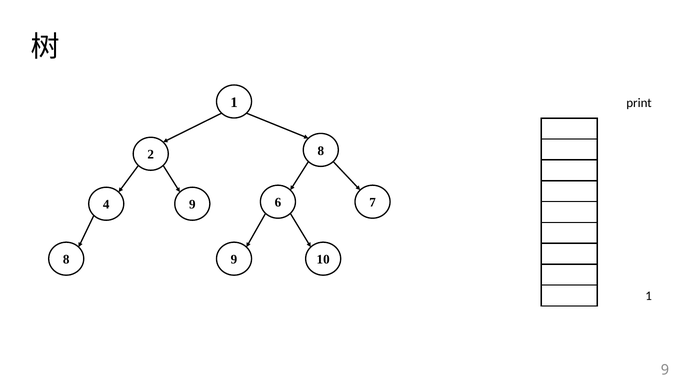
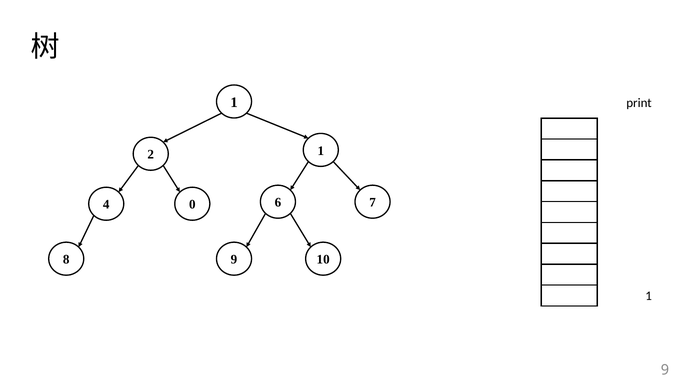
2 8: 8 -> 1
4 9: 9 -> 0
